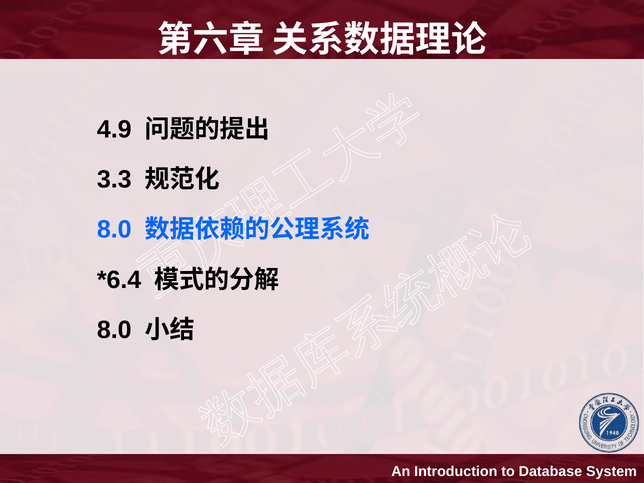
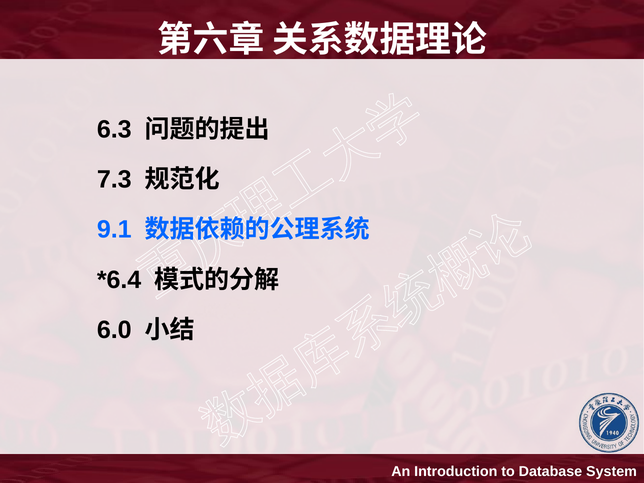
4.9: 4.9 -> 6.3
3.3: 3.3 -> 7.3
8.0 at (114, 230): 8.0 -> 9.1
8.0 at (114, 330): 8.0 -> 6.0
